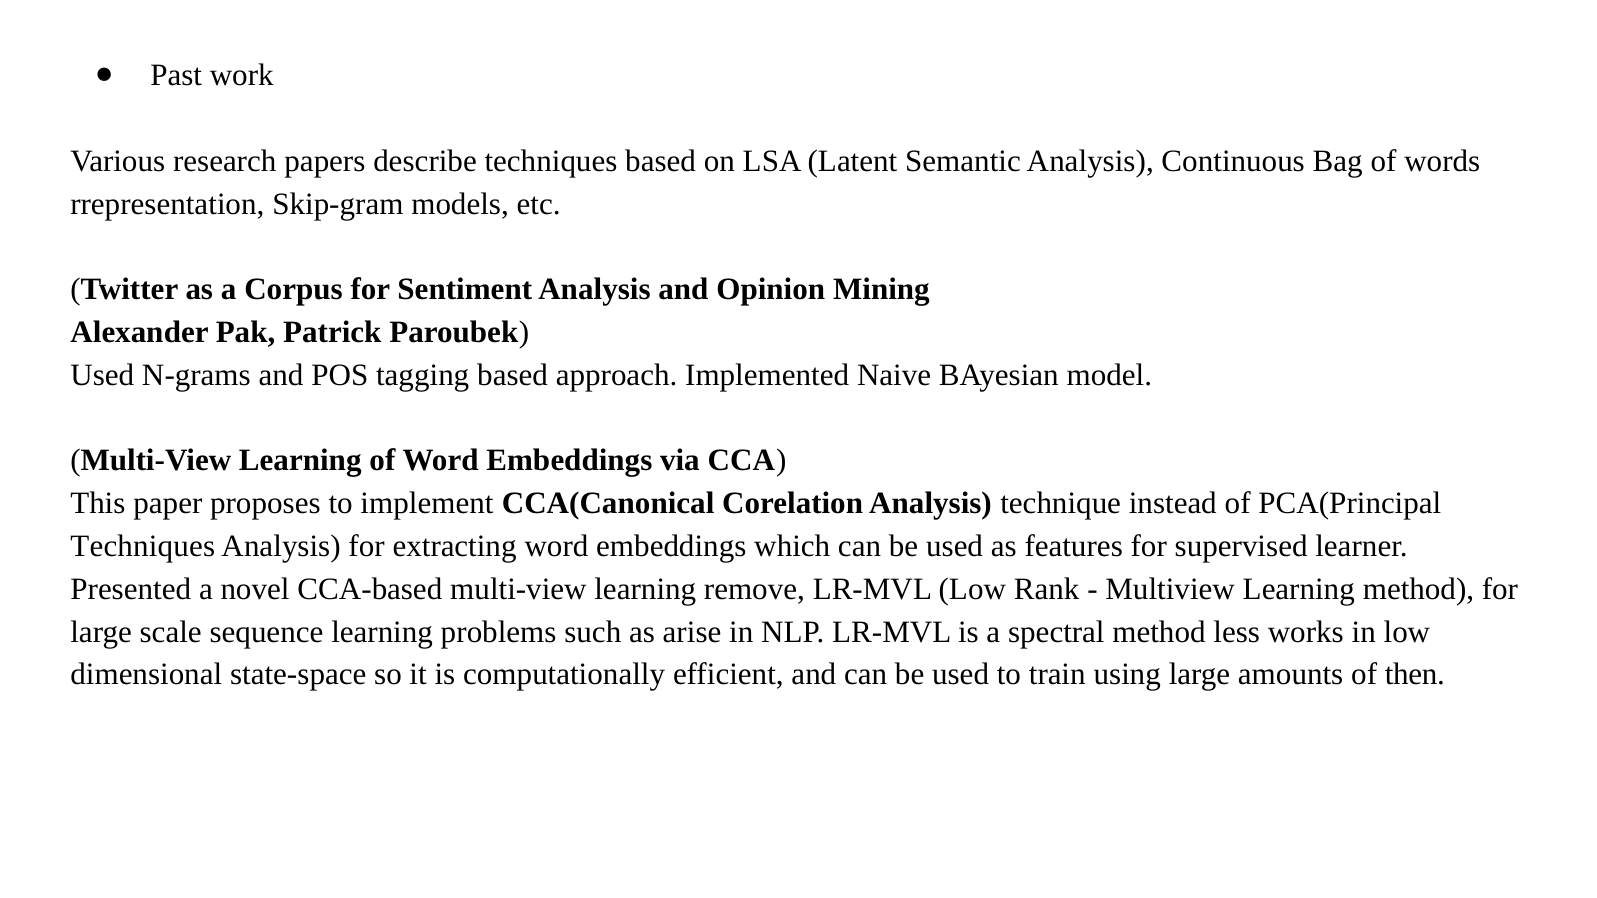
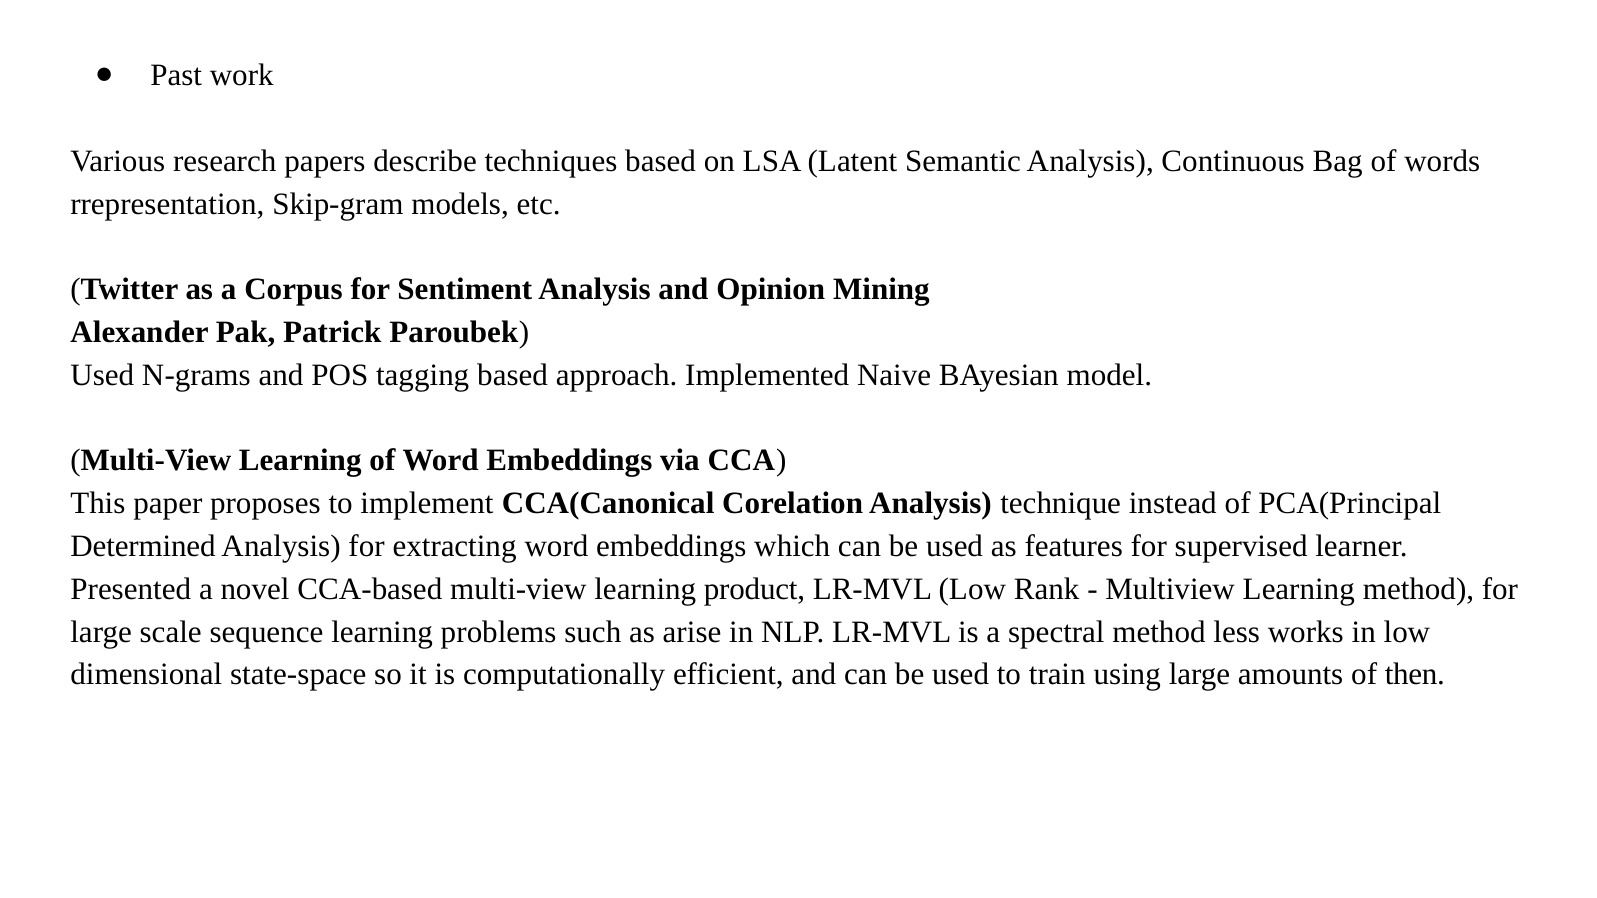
Techniques at (143, 547): Techniques -> Determined
remove: remove -> product
